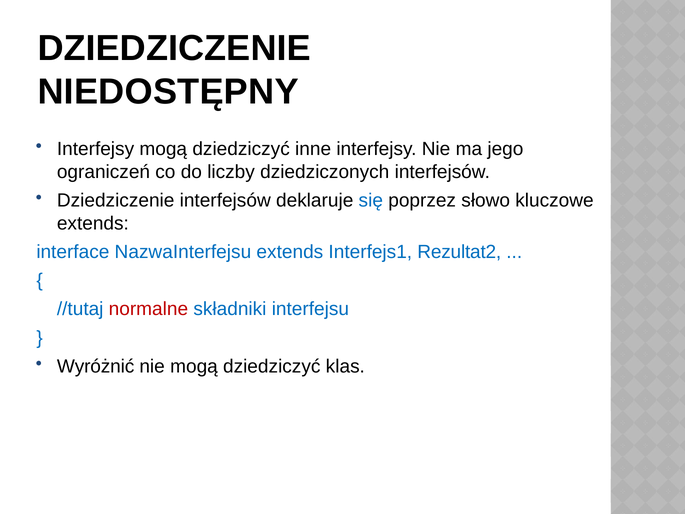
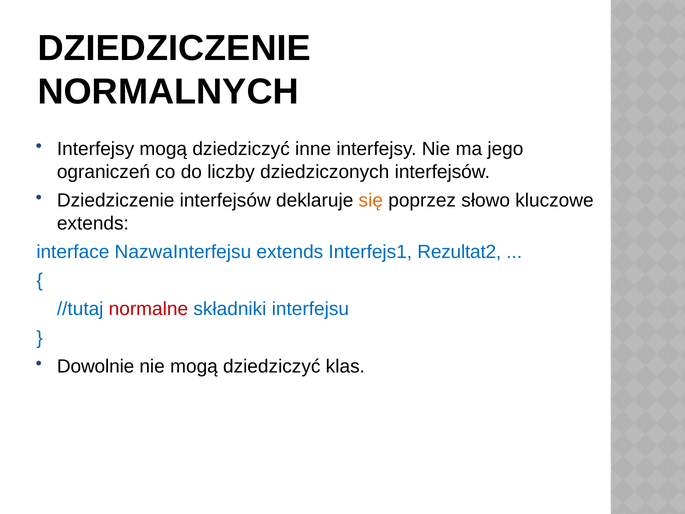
NIEDOSTĘPNY: NIEDOSTĘPNY -> NORMALNYCH
się colour: blue -> orange
Wyróżnić: Wyróżnić -> Dowolnie
